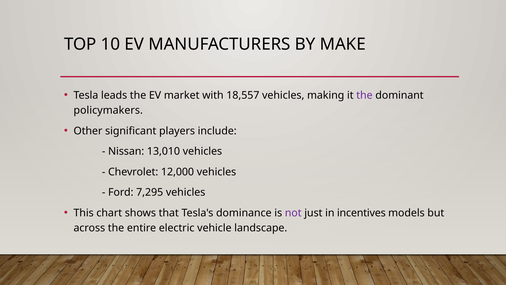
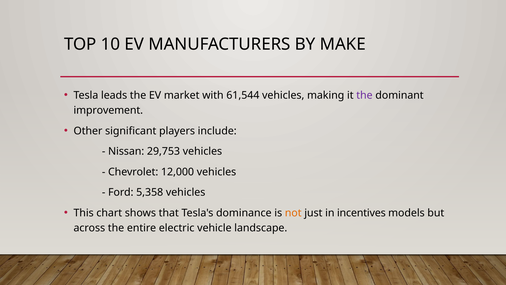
18,557: 18,557 -> 61,544
policymakers: policymakers -> improvement
13,010: 13,010 -> 29,753
7,295: 7,295 -> 5,358
not colour: purple -> orange
